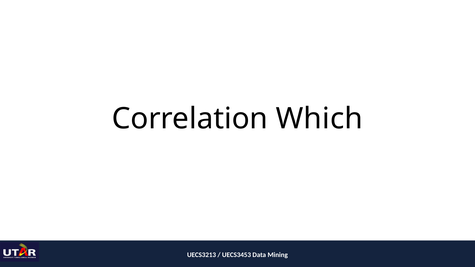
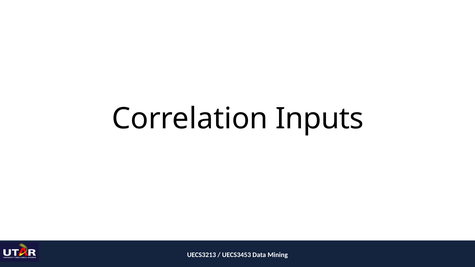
Which: Which -> Inputs
